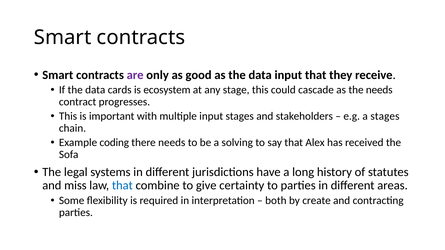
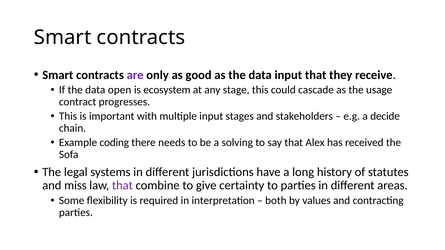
cards: cards -> open
the needs: needs -> usage
a stages: stages -> decide
that at (122, 186) colour: blue -> purple
create: create -> values
